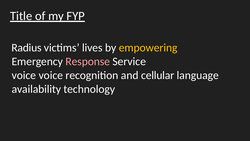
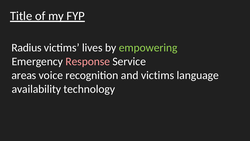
empowering colour: yellow -> light green
voice at (24, 75): voice -> areas
and cellular: cellular -> victims
